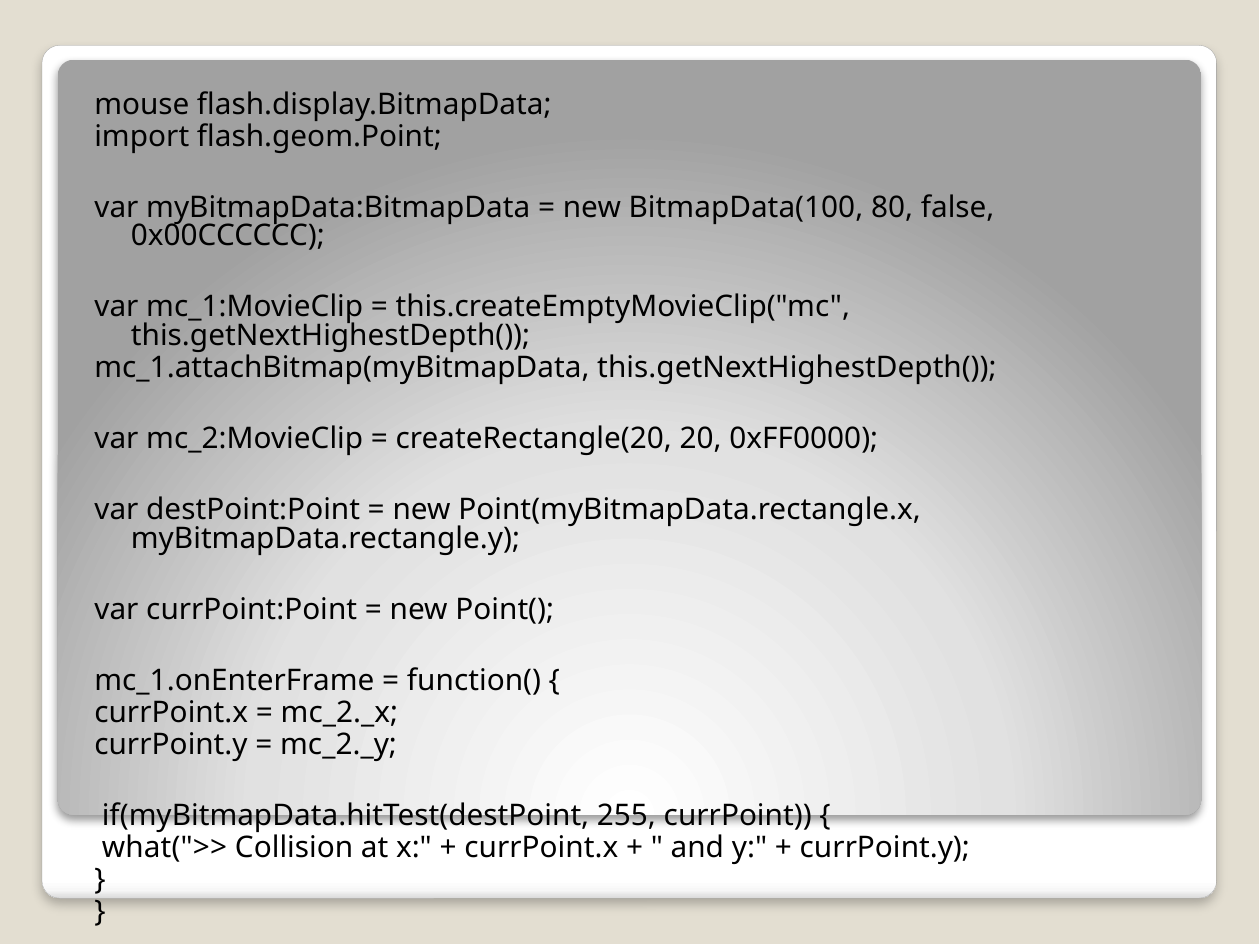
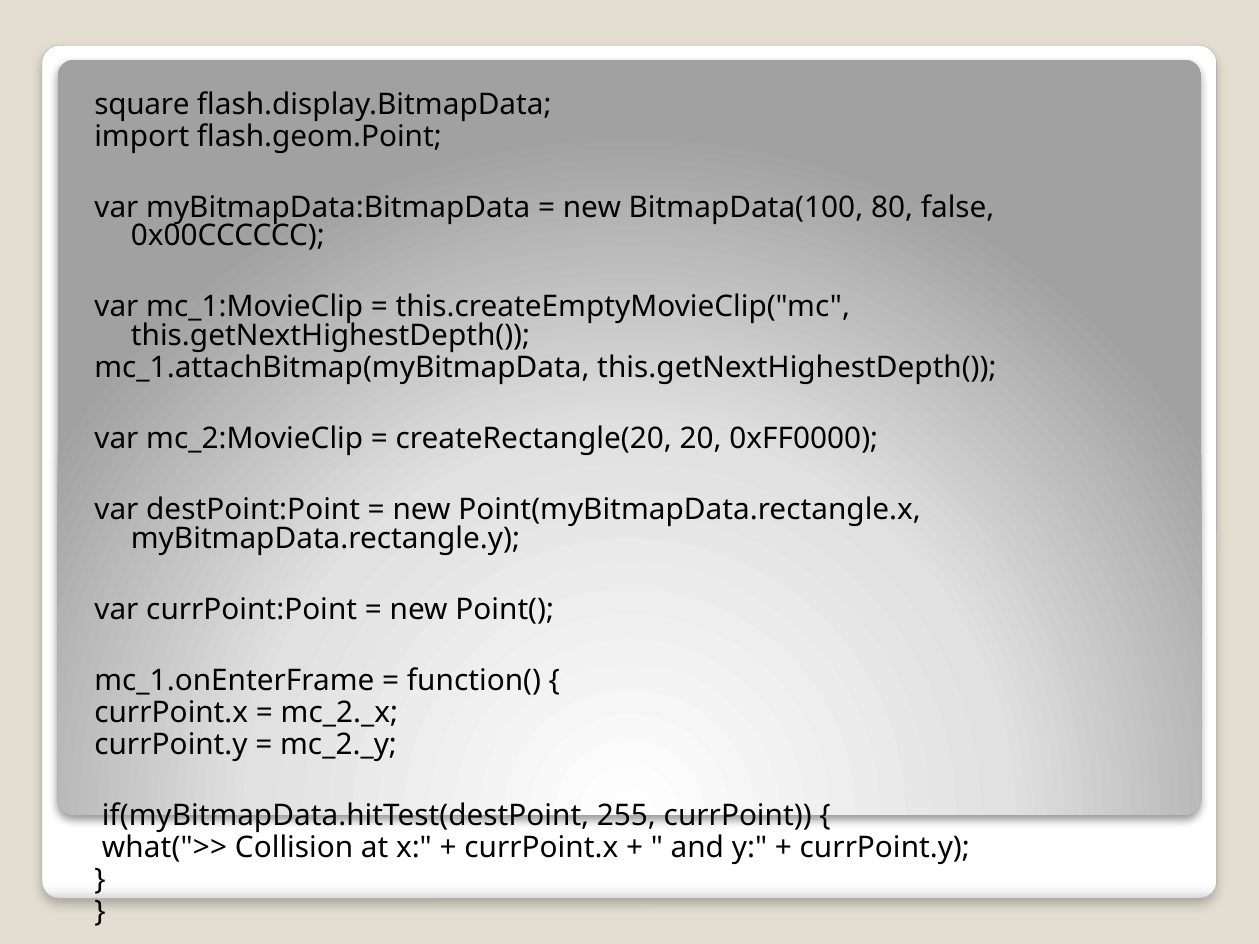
mouse: mouse -> square
